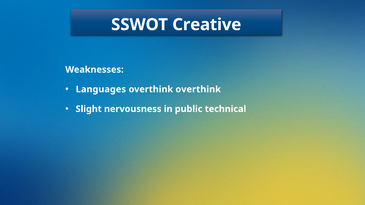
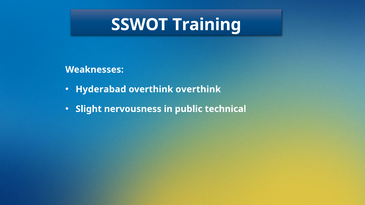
Creative: Creative -> Training
Languages: Languages -> Hyderabad
